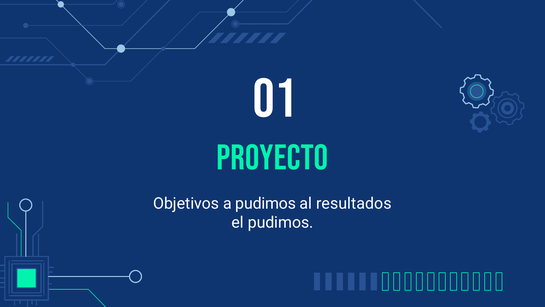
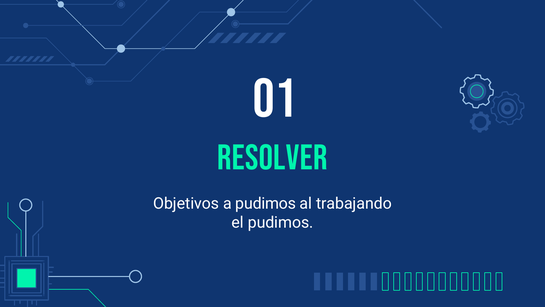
proyecto: proyecto -> resolver
resultados: resultados -> trabajando
